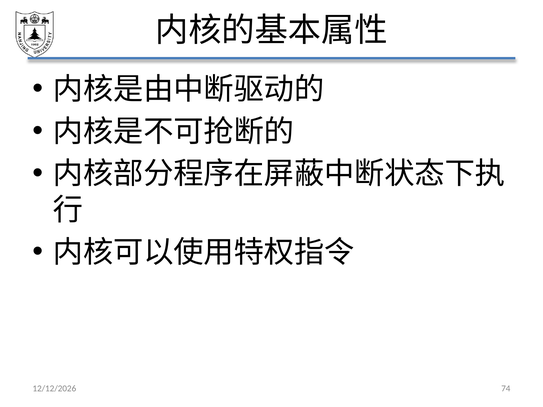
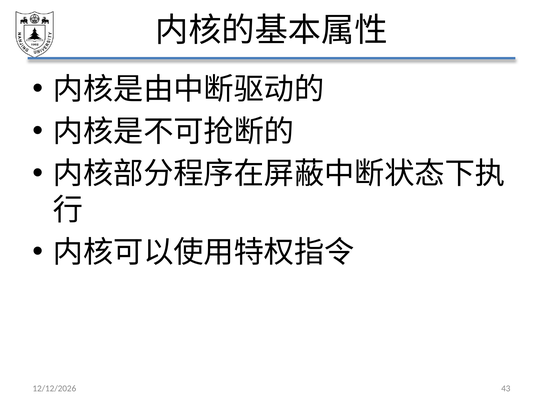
74: 74 -> 43
